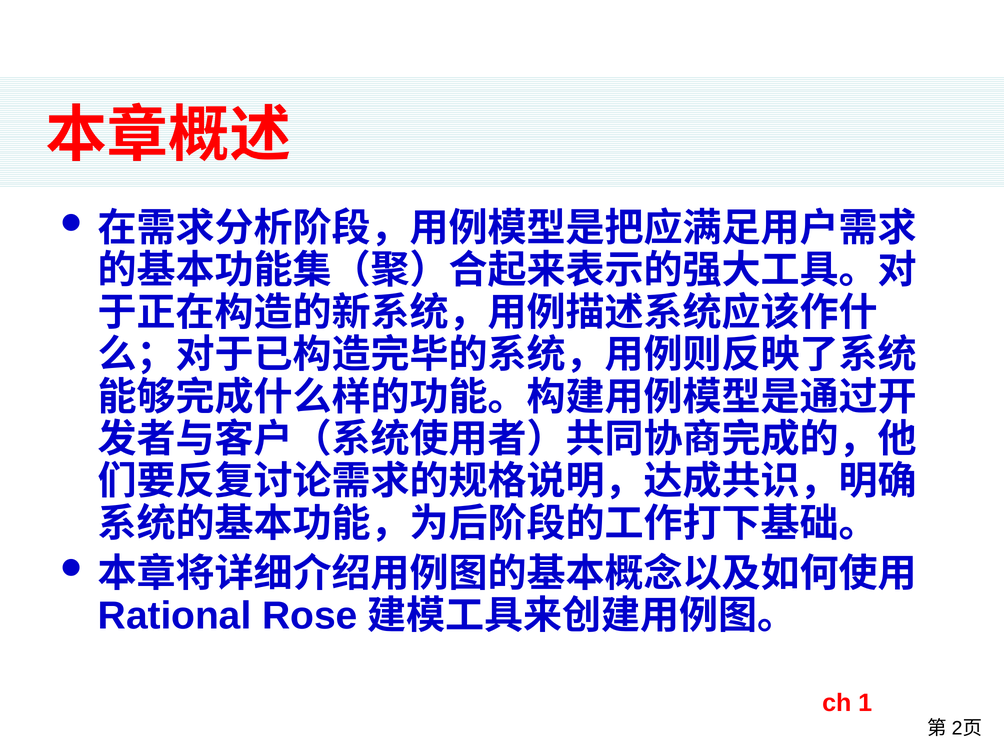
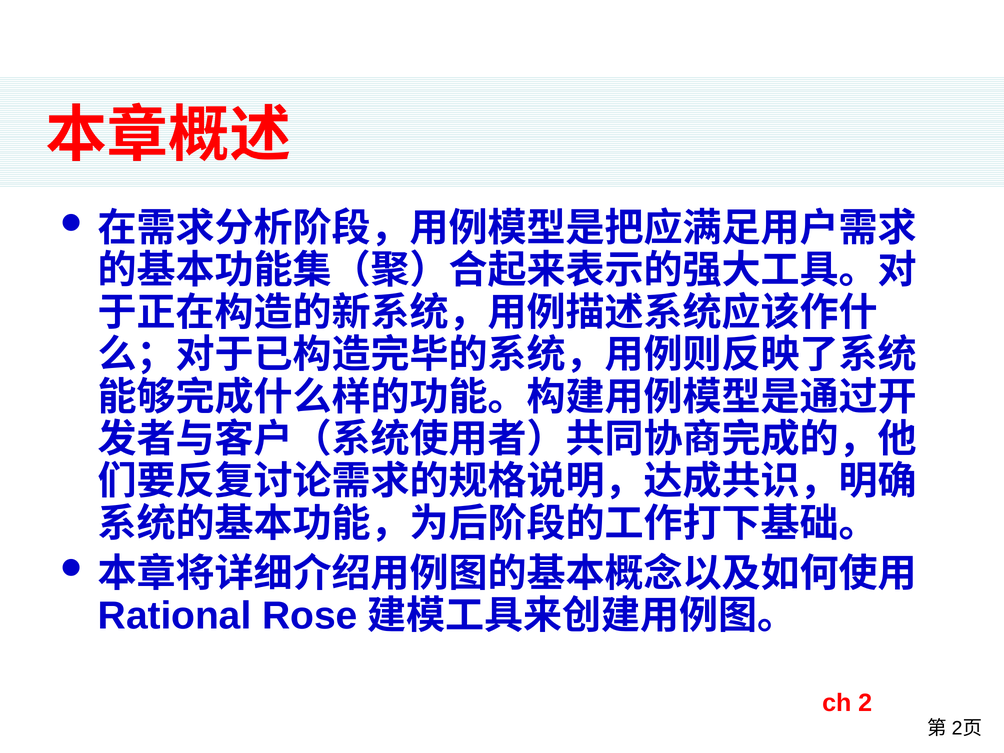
1: 1 -> 2
